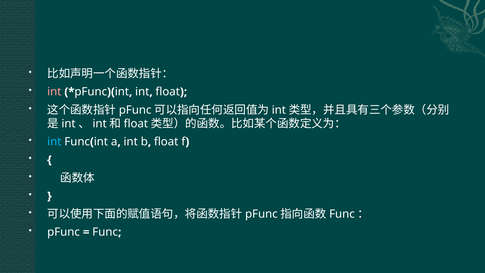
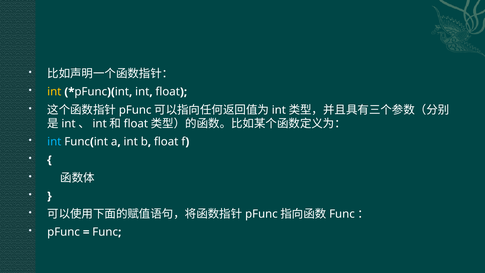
int at (54, 92) colour: pink -> yellow
